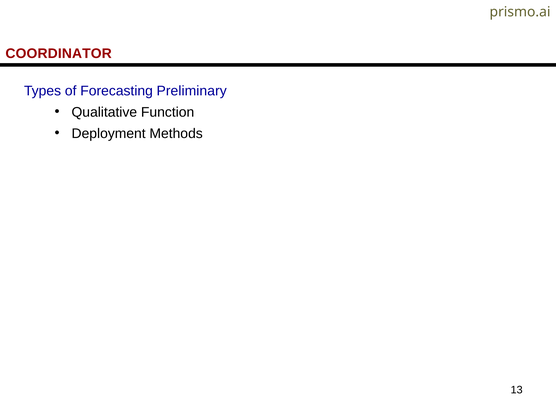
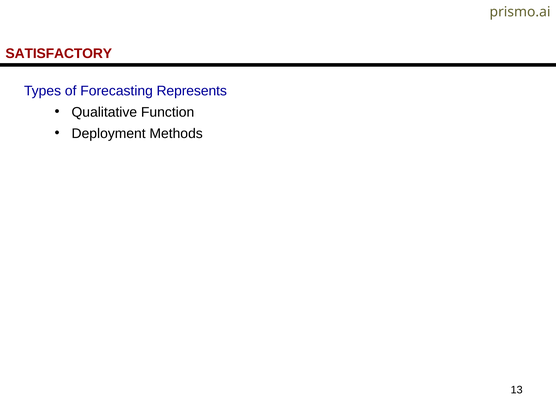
COORDINATOR: COORDINATOR -> SATISFACTORY
Preliminary: Preliminary -> Represents
